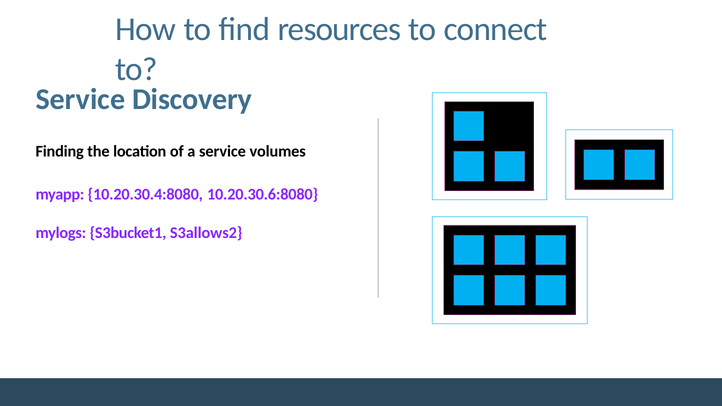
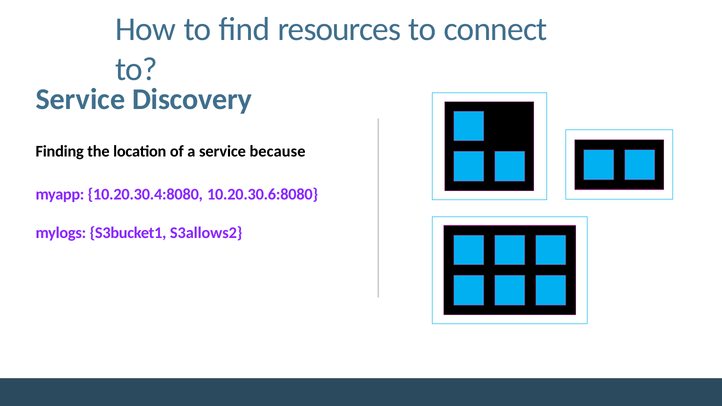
volumes: volumes -> because
